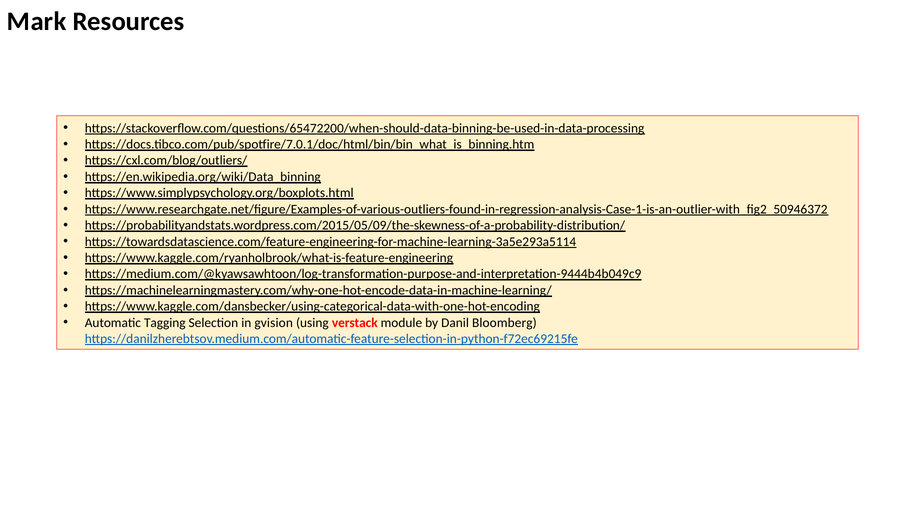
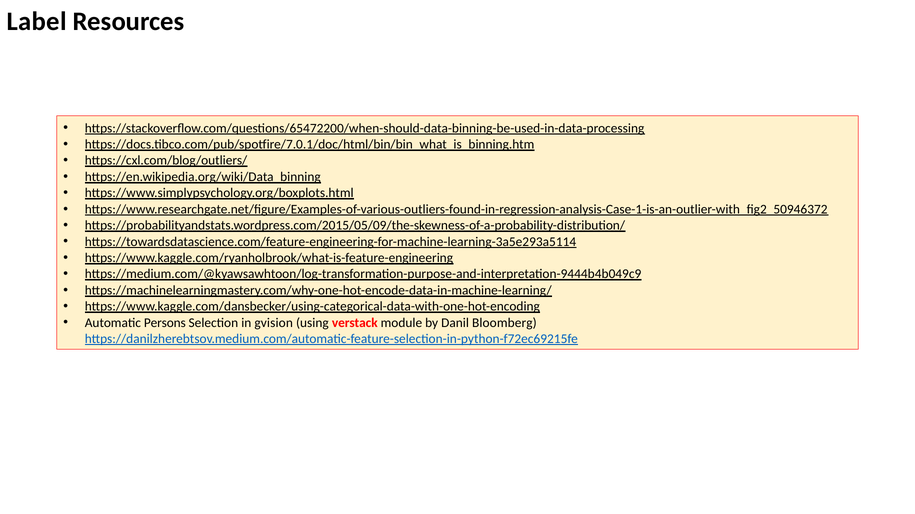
Mark: Mark -> Label
Tagging: Tagging -> Persons
